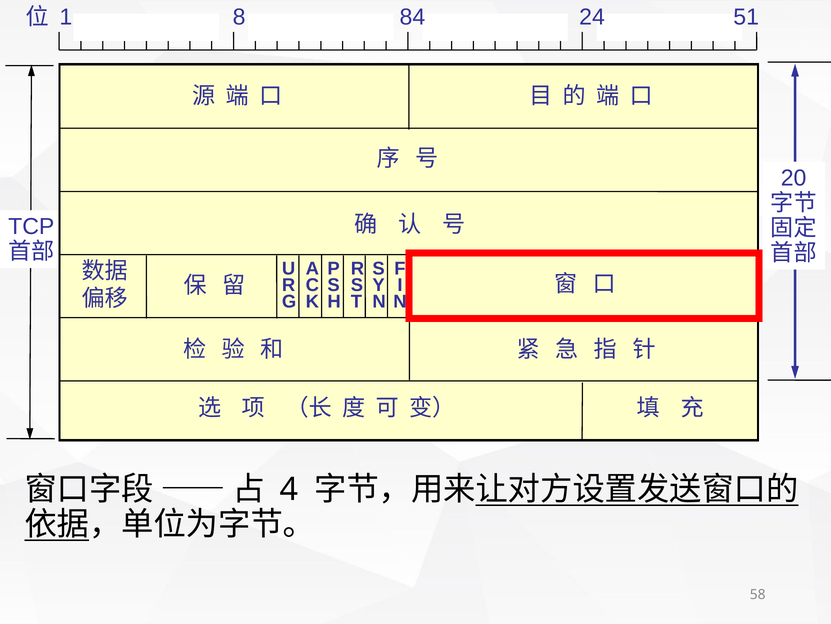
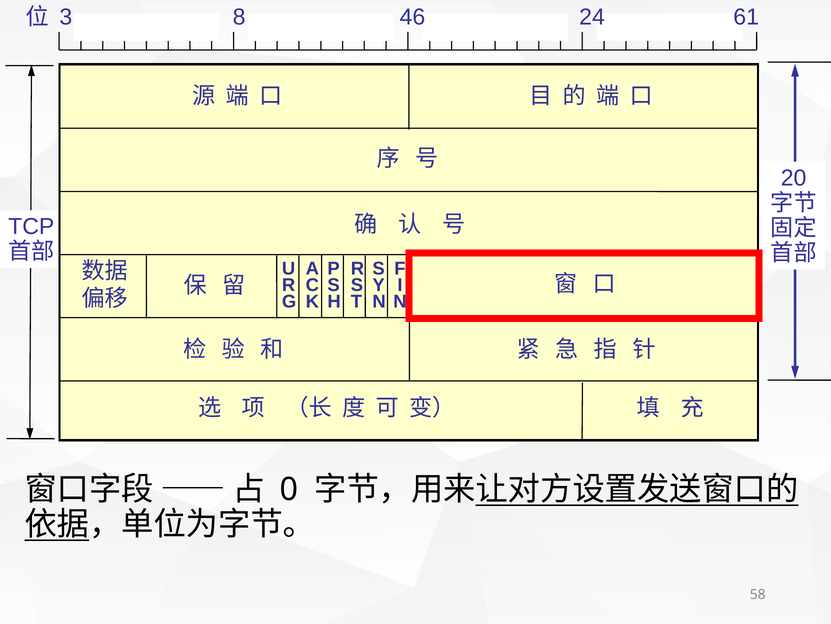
1: 1 -> 3
84: 84 -> 46
51: 51 -> 61
4: 4 -> 0
